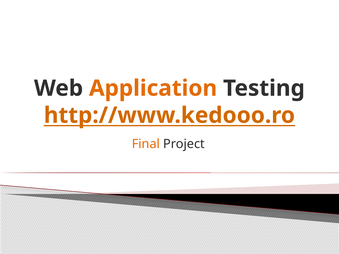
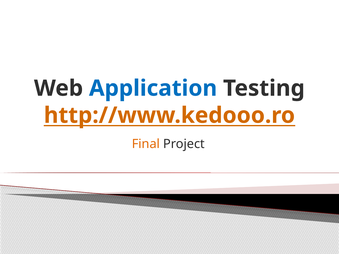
Application colour: orange -> blue
